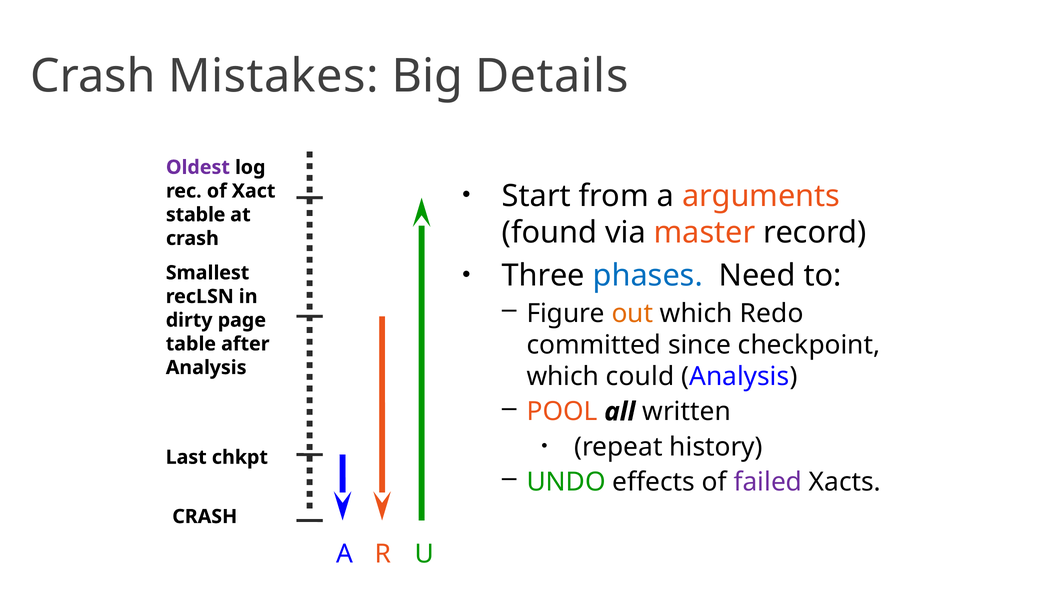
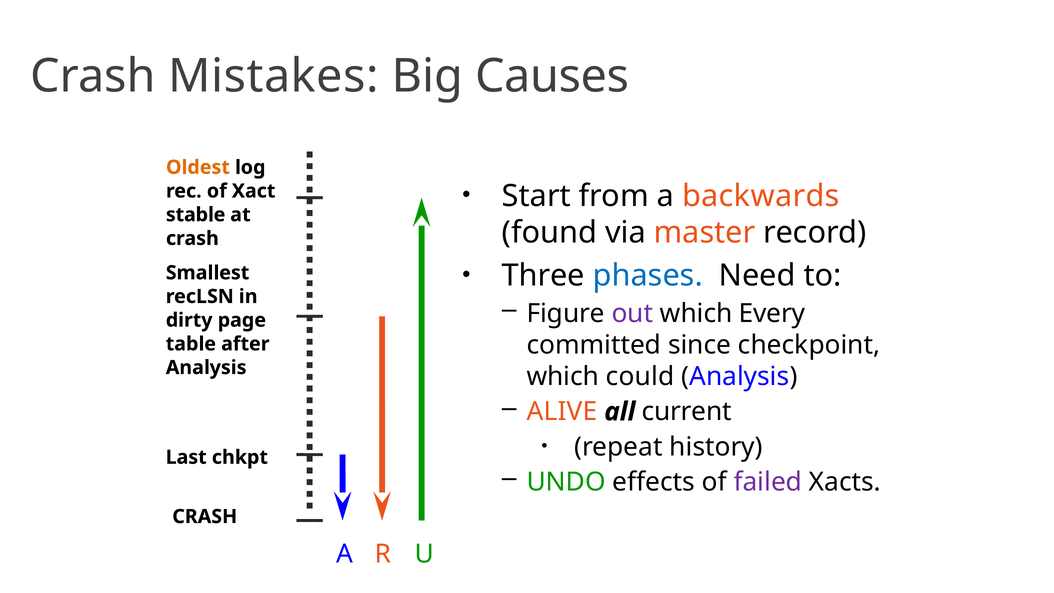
Details: Details -> Causes
Oldest colour: purple -> orange
arguments: arguments -> backwards
out colour: orange -> purple
Redo: Redo -> Every
POOL: POOL -> ALIVE
written: written -> current
